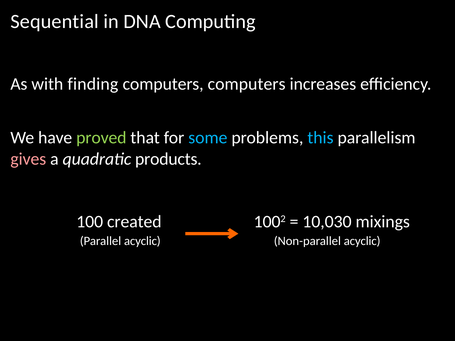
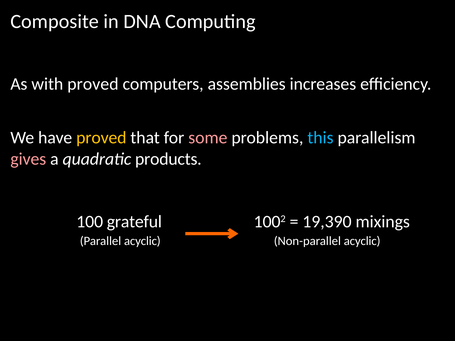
Sequential: Sequential -> Composite
with finding: finding -> proved
computers computers: computers -> assemblies
proved at (101, 138) colour: light green -> yellow
some colour: light blue -> pink
created: created -> grateful
10,030: 10,030 -> 19,390
